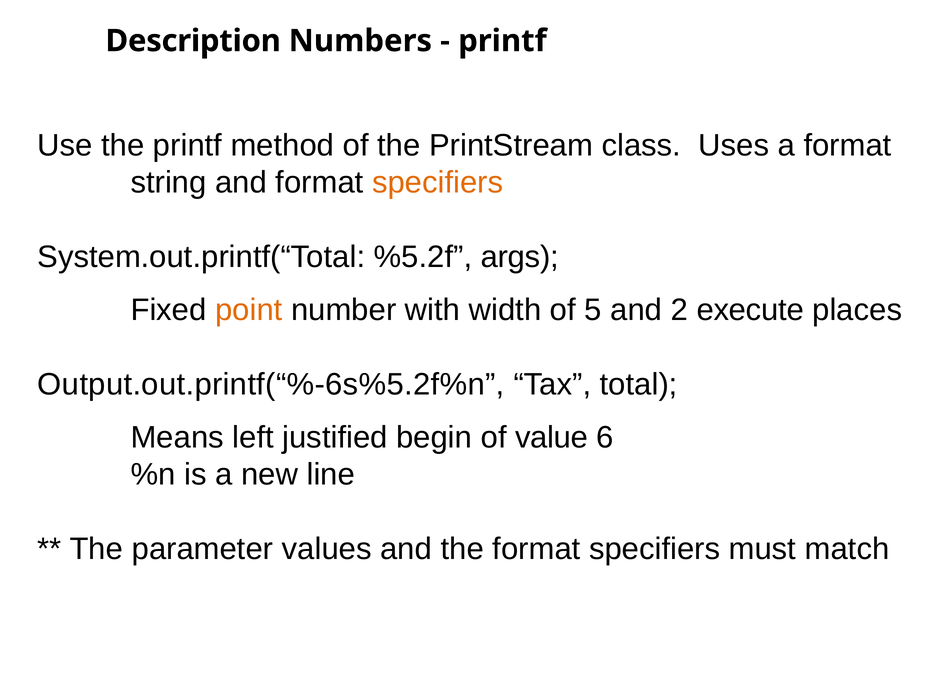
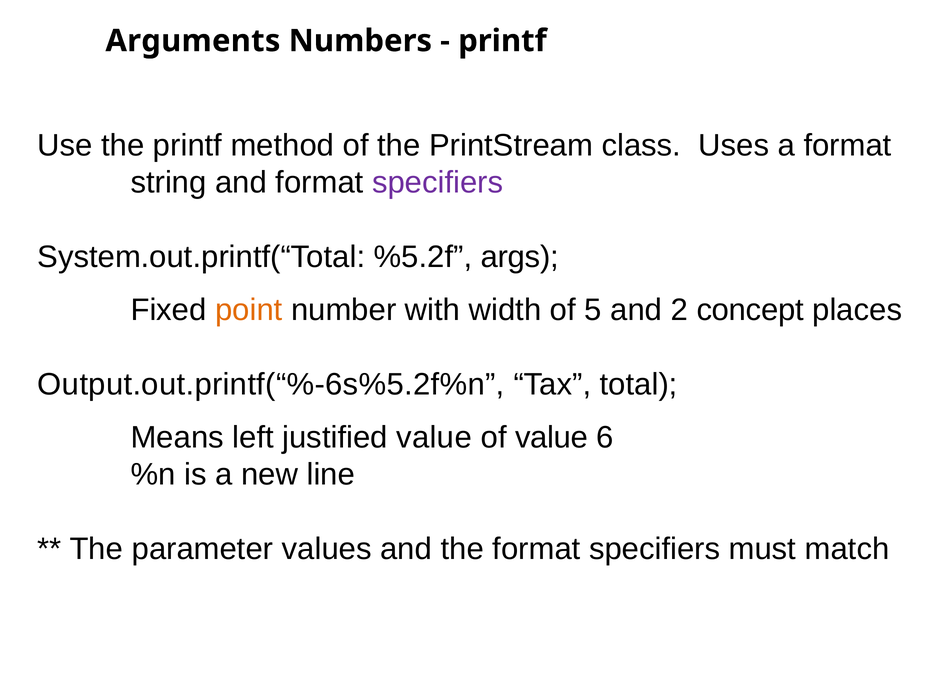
Description: Description -> Arguments
specifiers at (438, 183) colour: orange -> purple
execute: execute -> concept
justified begin: begin -> value
